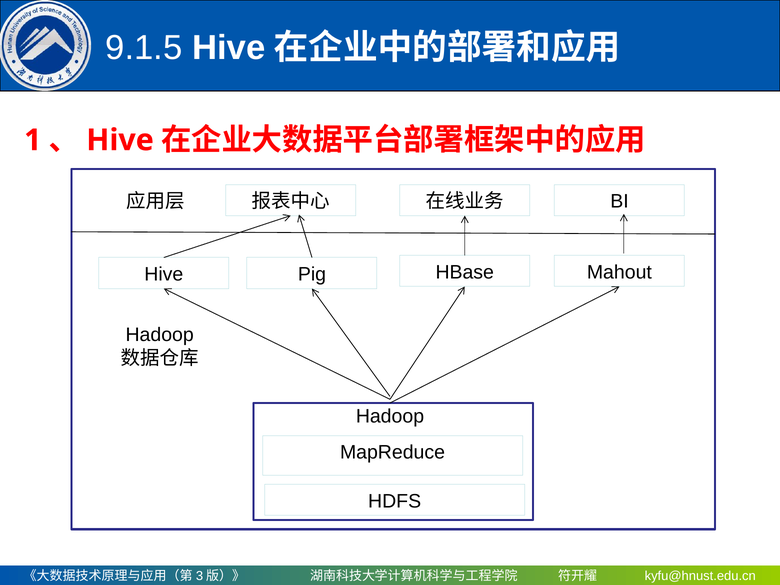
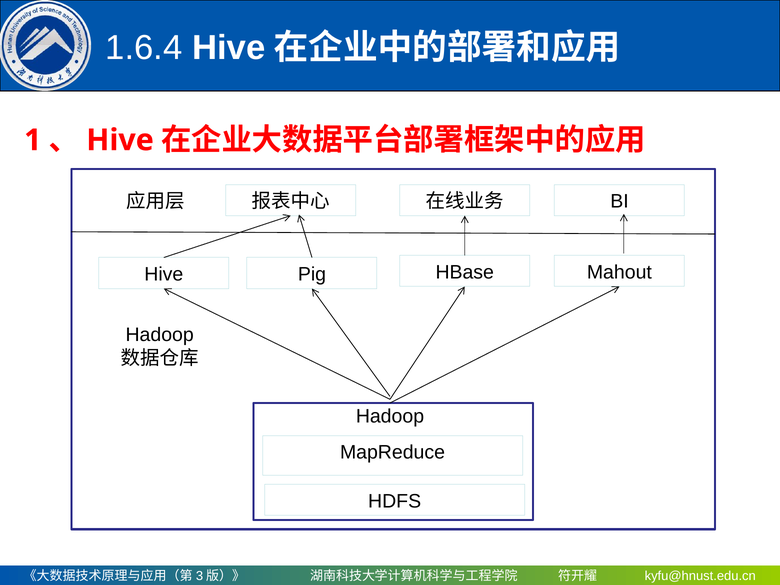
9.1.5: 9.1.5 -> 1.6.4
